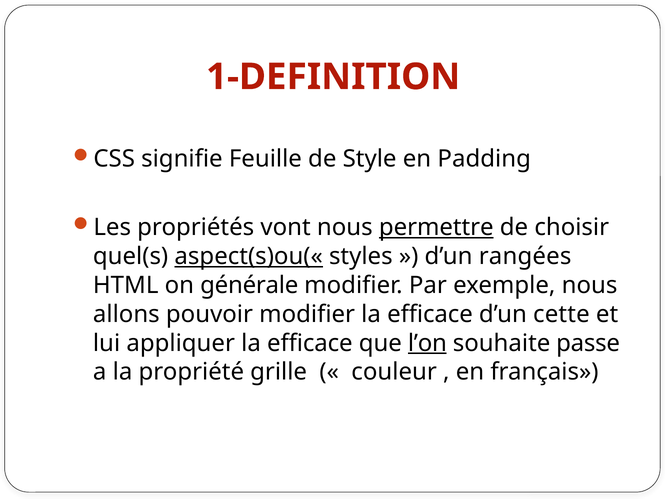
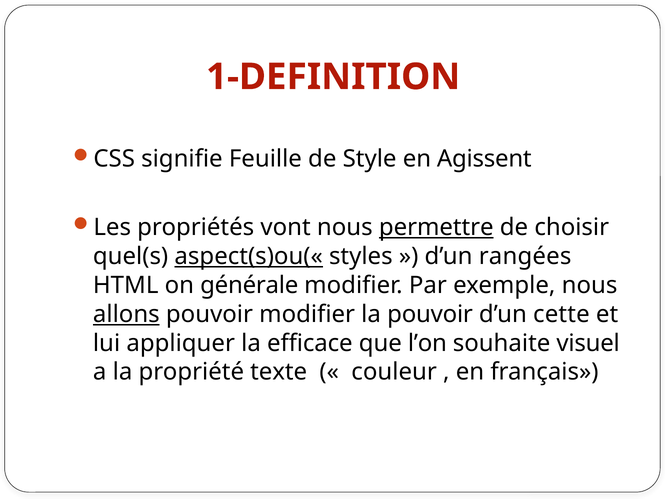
Padding: Padding -> Agissent
allons underline: none -> present
modifier la efficace: efficace -> pouvoir
l’on underline: present -> none
passe: passe -> visuel
grille: grille -> texte
